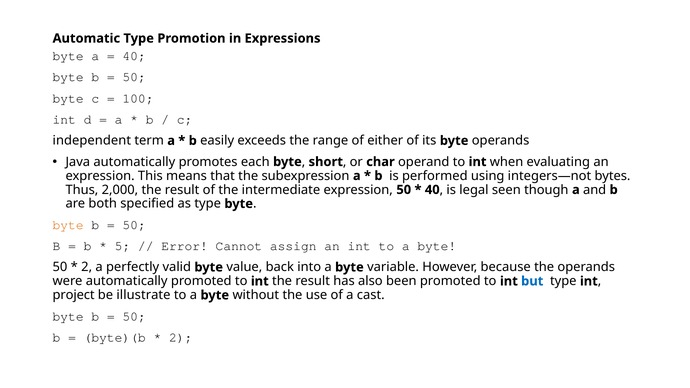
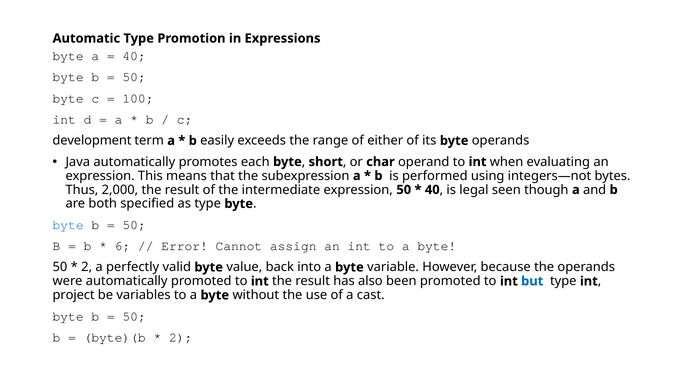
independent: independent -> development
byte at (68, 225) colour: orange -> blue
5: 5 -> 6
illustrate: illustrate -> variables
